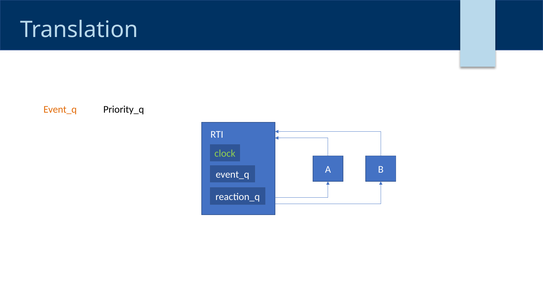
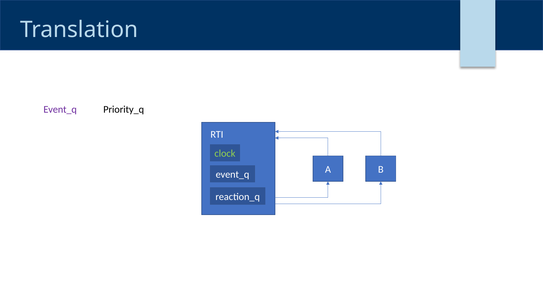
Event_q at (60, 109) colour: orange -> purple
